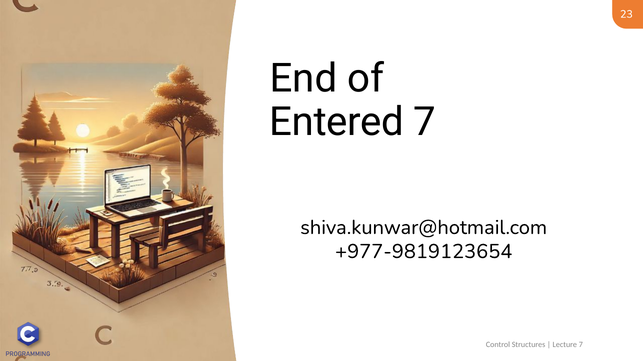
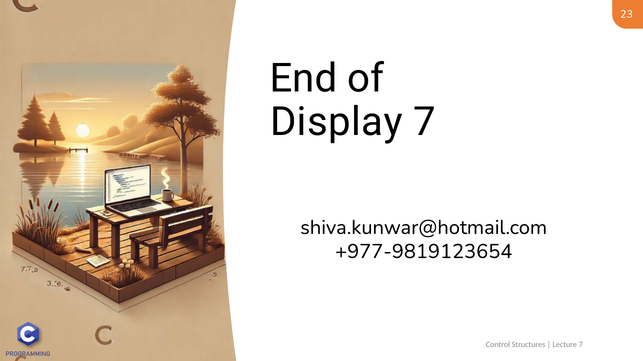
Entered: Entered -> Display
